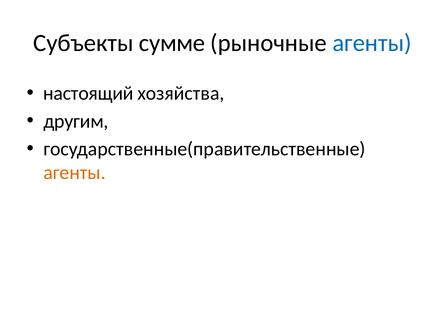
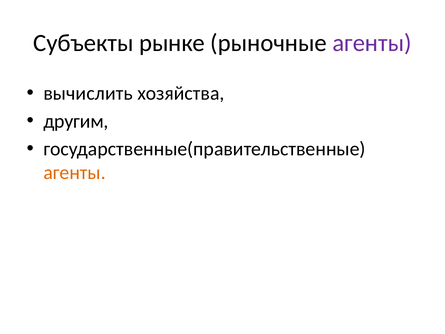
сумме: сумме -> рынке
агенты at (372, 43) colour: blue -> purple
настоящий: настоящий -> вычислить
